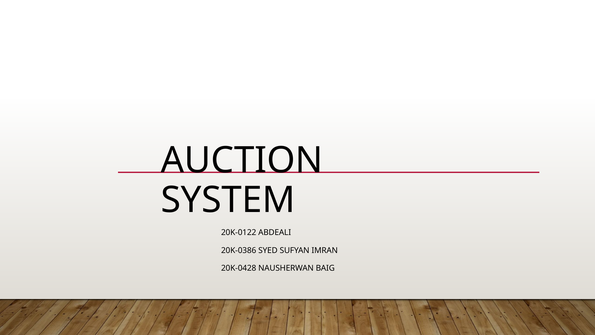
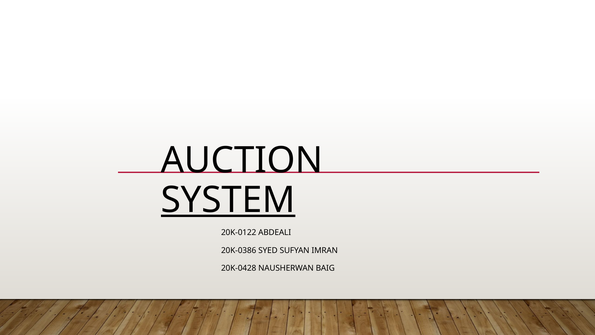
SYSTEM underline: none -> present
